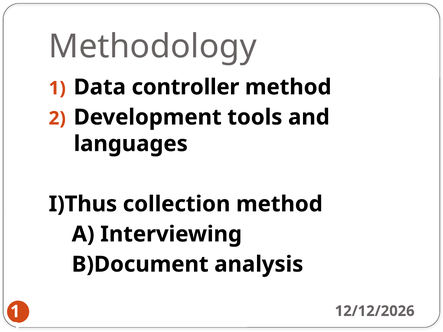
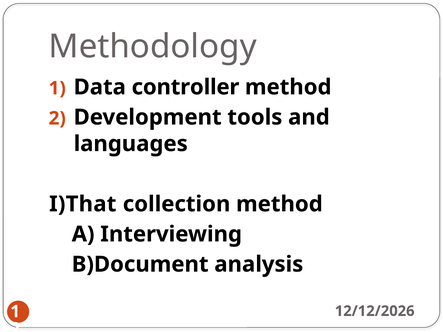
I)Thus: I)Thus -> I)That
